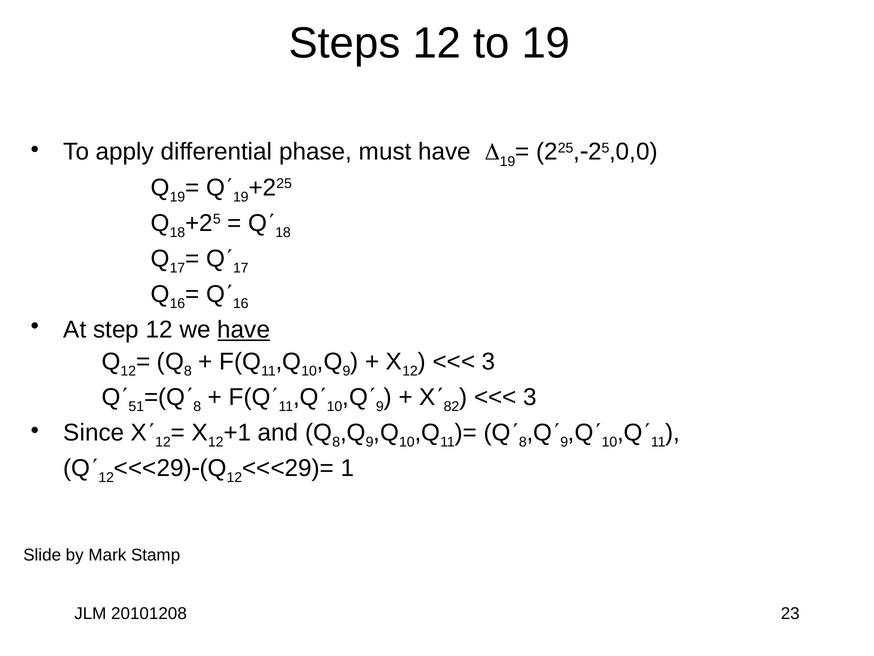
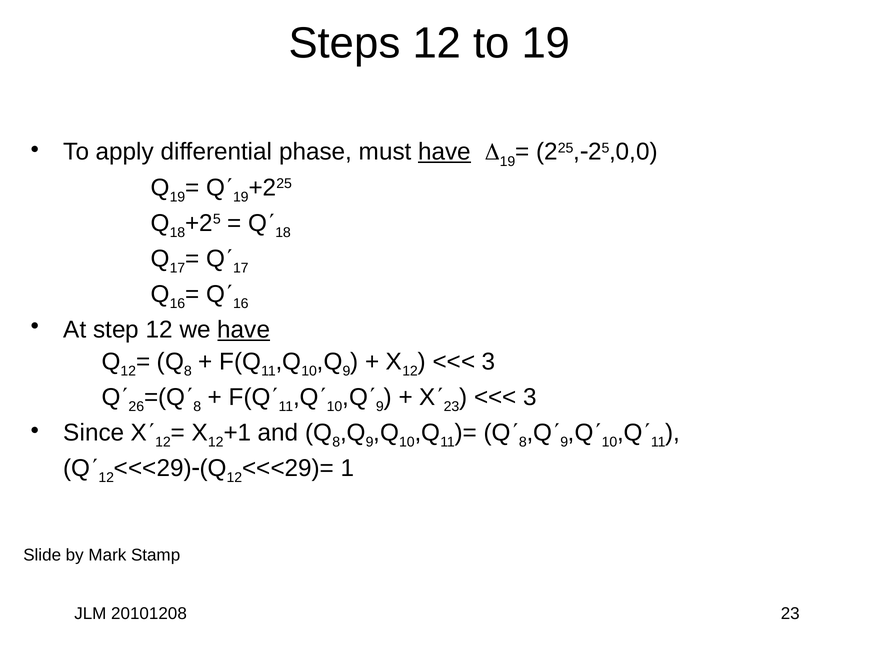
have at (444, 152) underline: none -> present
51: 51 -> 26
82 at (451, 406): 82 -> 23
